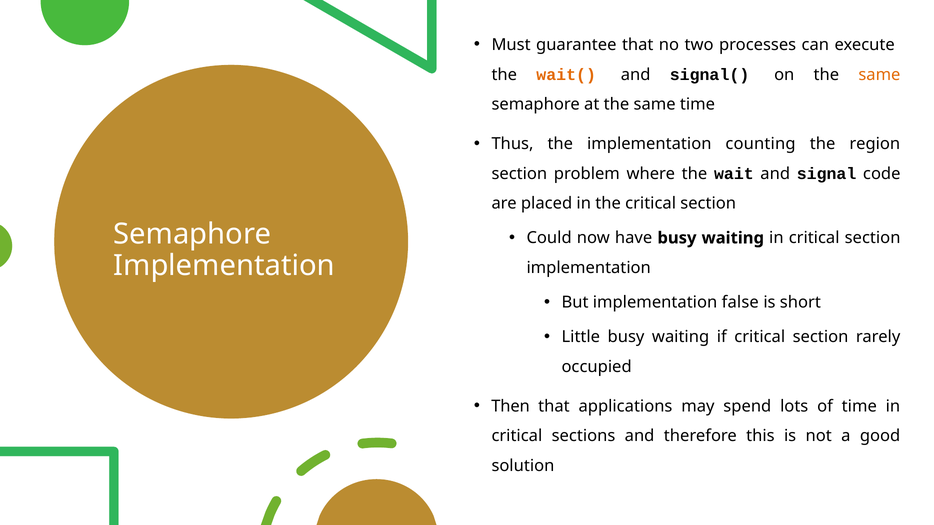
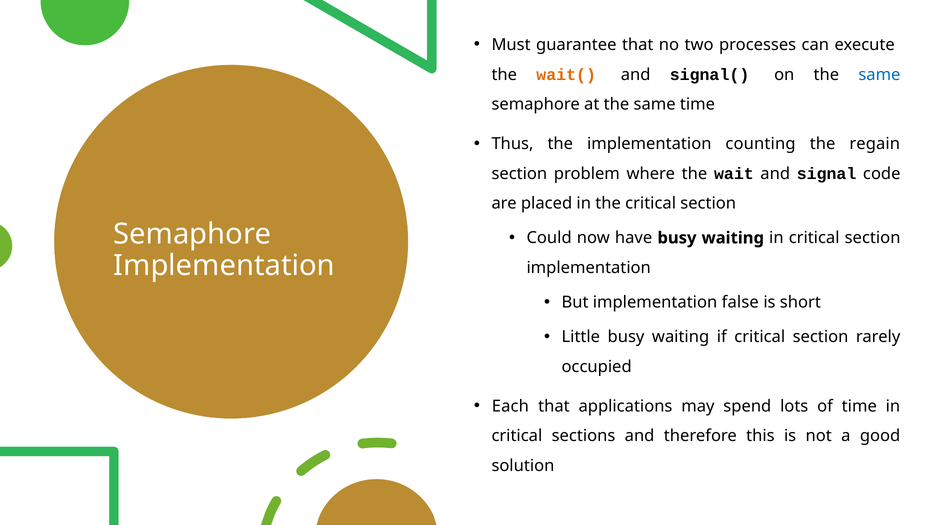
same at (879, 75) colour: orange -> blue
region: region -> regain
Then: Then -> Each
